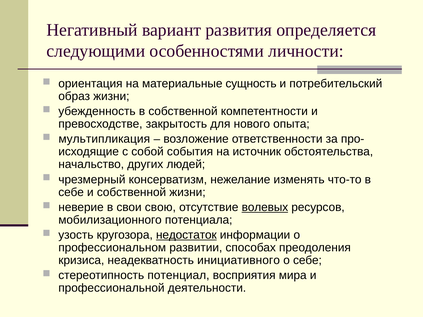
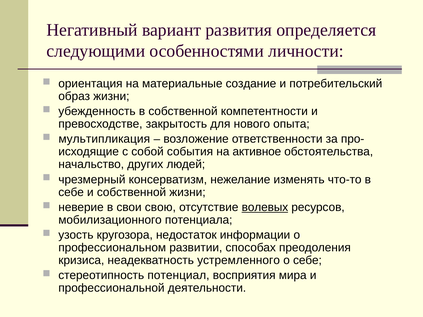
сущность: сущность -> создание
источник: источник -> активное
недостаток underline: present -> none
инициативного: инициативного -> устремленного
